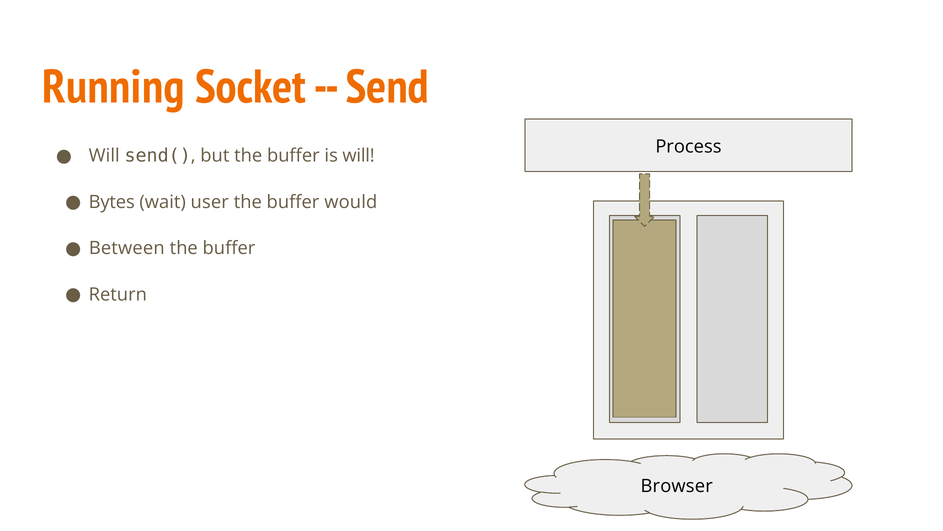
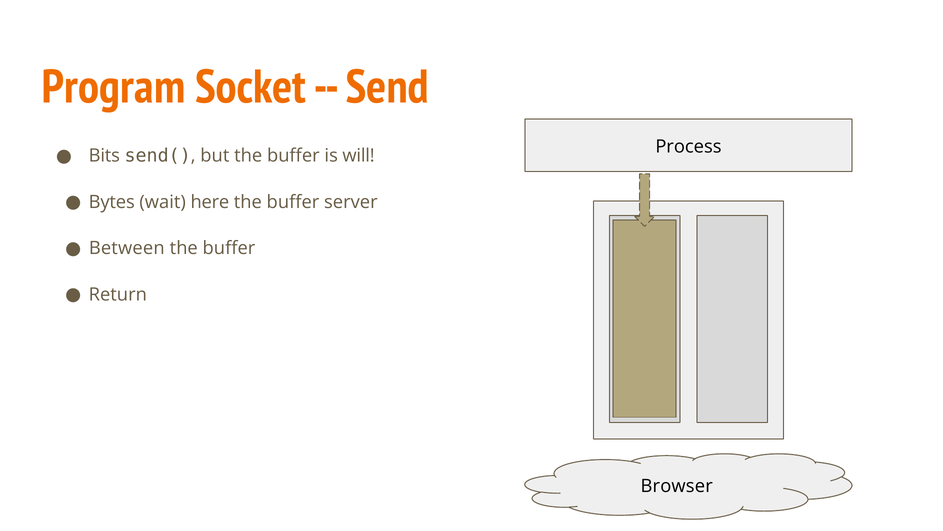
Running: Running -> Program
Will at (104, 156): Will -> Bits
user: user -> here
would: would -> server
